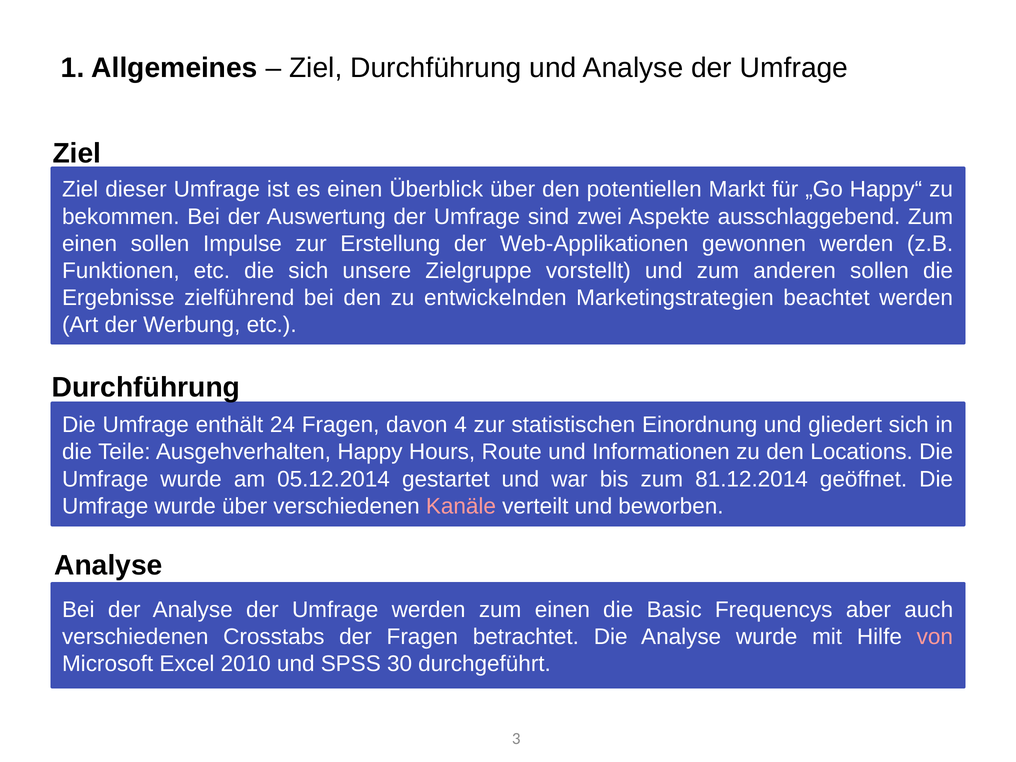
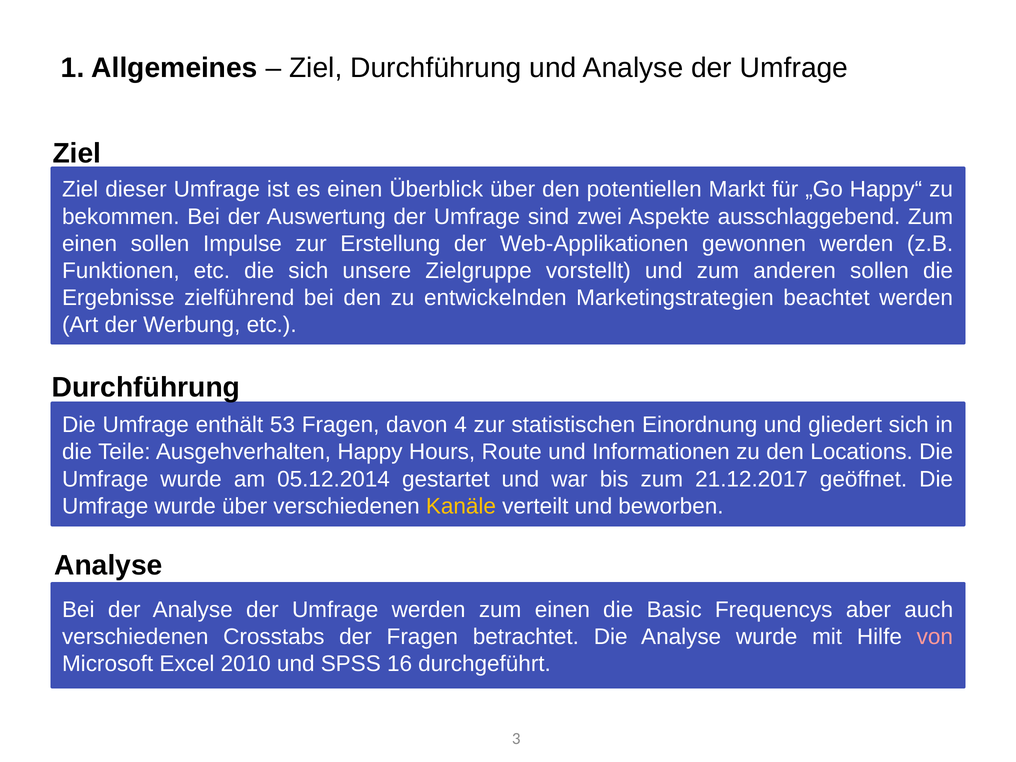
24: 24 -> 53
81.12.2014: 81.12.2014 -> 21.12.2017
Kanäle colour: pink -> yellow
30: 30 -> 16
